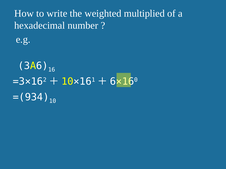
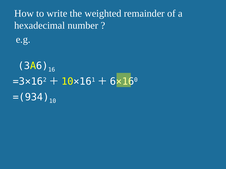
multiplied: multiplied -> remainder
